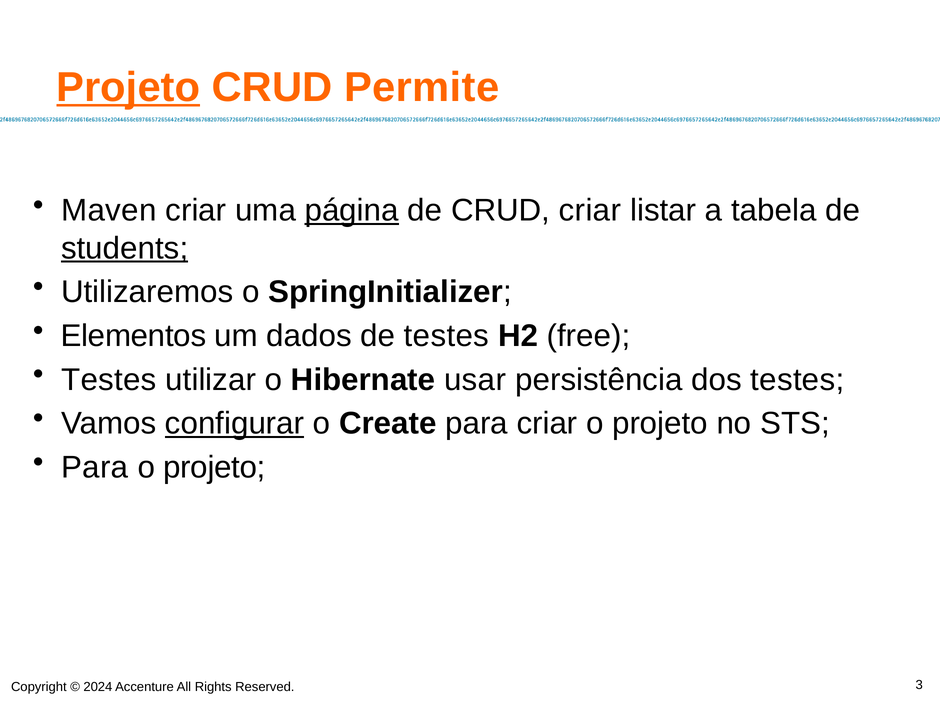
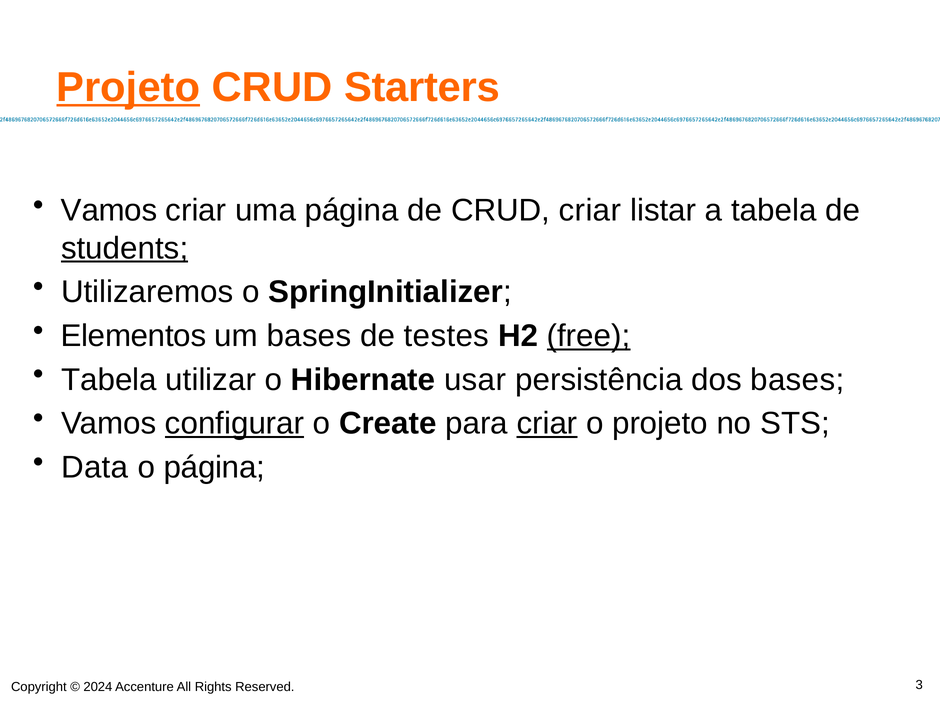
Permite: Permite -> Starters
Maven at (109, 211): Maven -> Vamos
página at (352, 211) underline: present -> none
um dados: dados -> bases
free underline: none -> present
Testes at (109, 380): Testes -> Tabela
dos testes: testes -> bases
criar at (547, 424) underline: none -> present
Para at (95, 467): Para -> Data
projeto at (214, 467): projeto -> página
